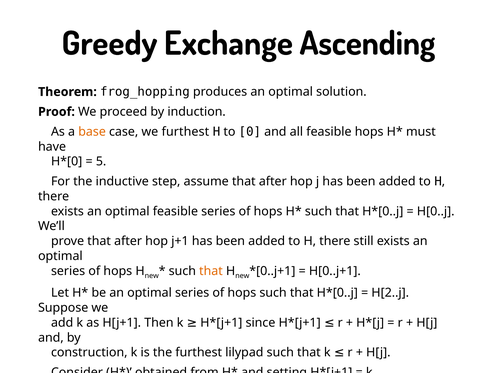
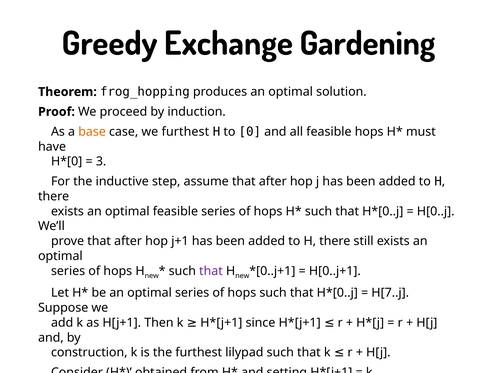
Ascending: Ascending -> Gardening
5: 5 -> 3
that at (211, 271) colour: orange -> purple
H[2..j: H[2..j -> H[7..j
